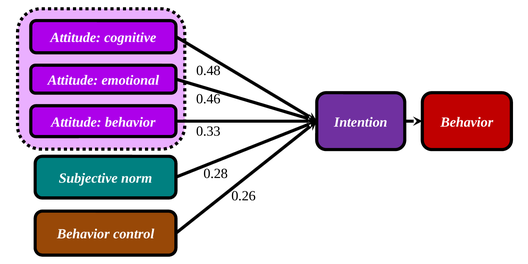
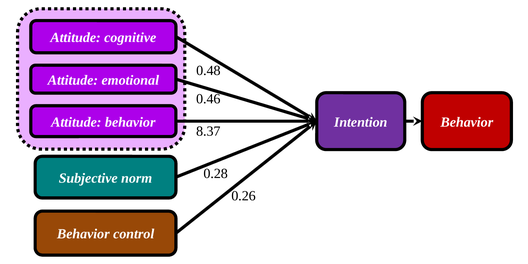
0.33: 0.33 -> 8.37
